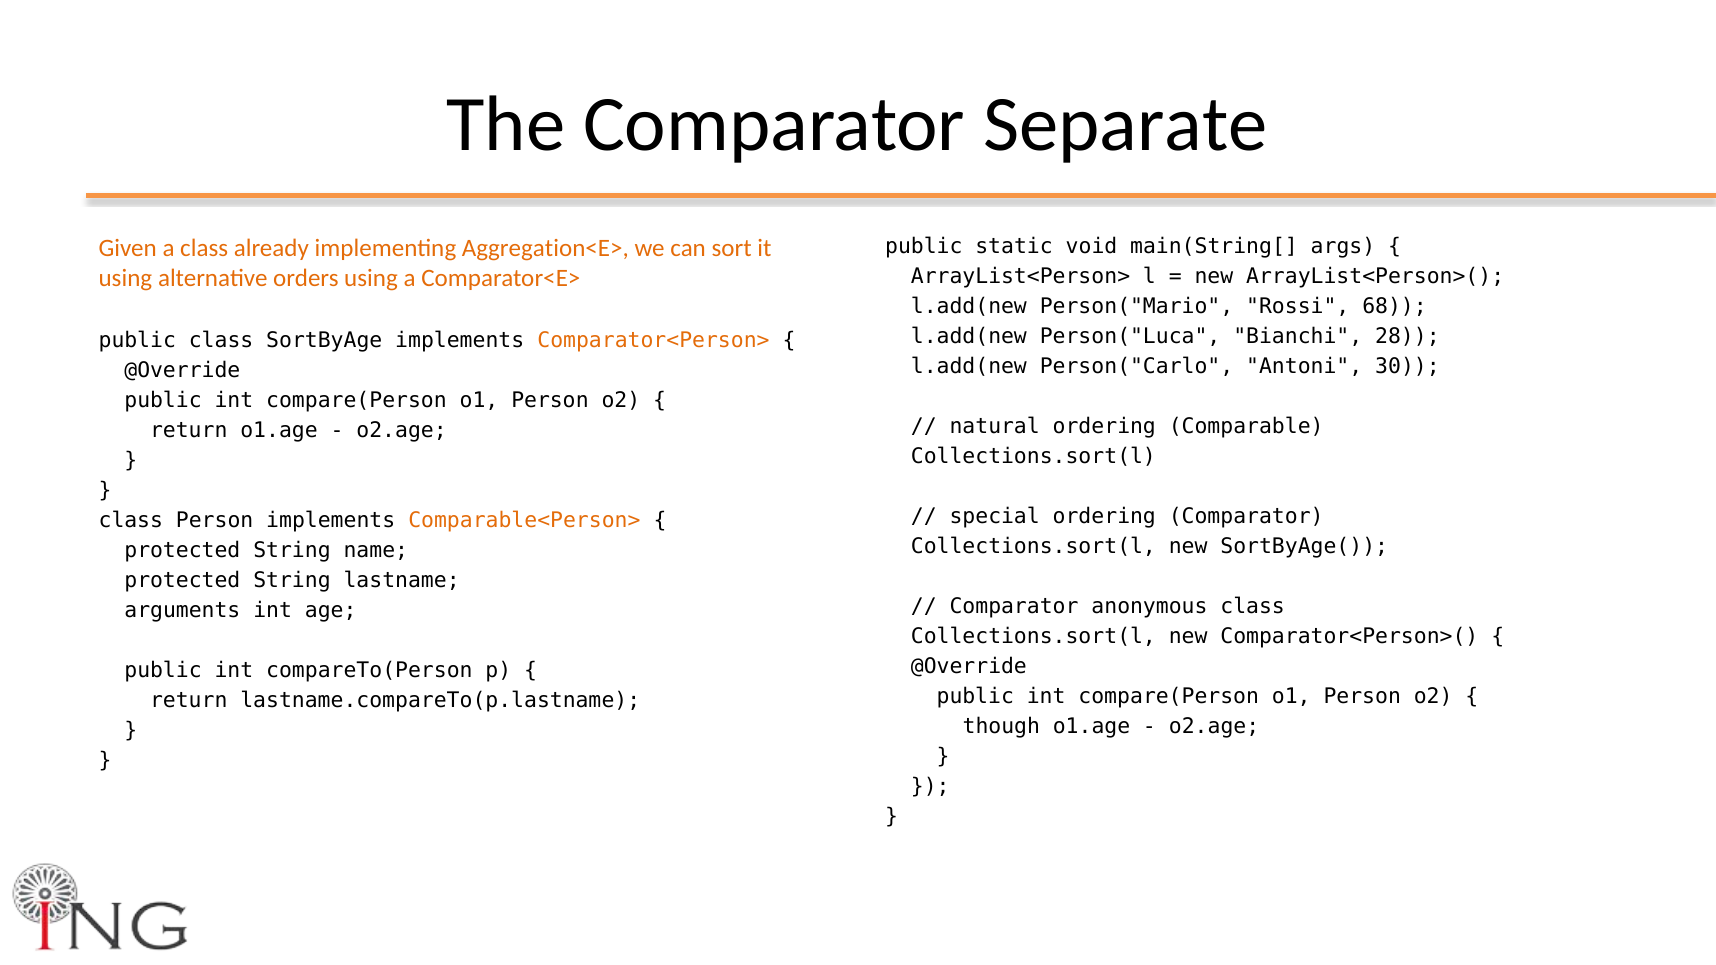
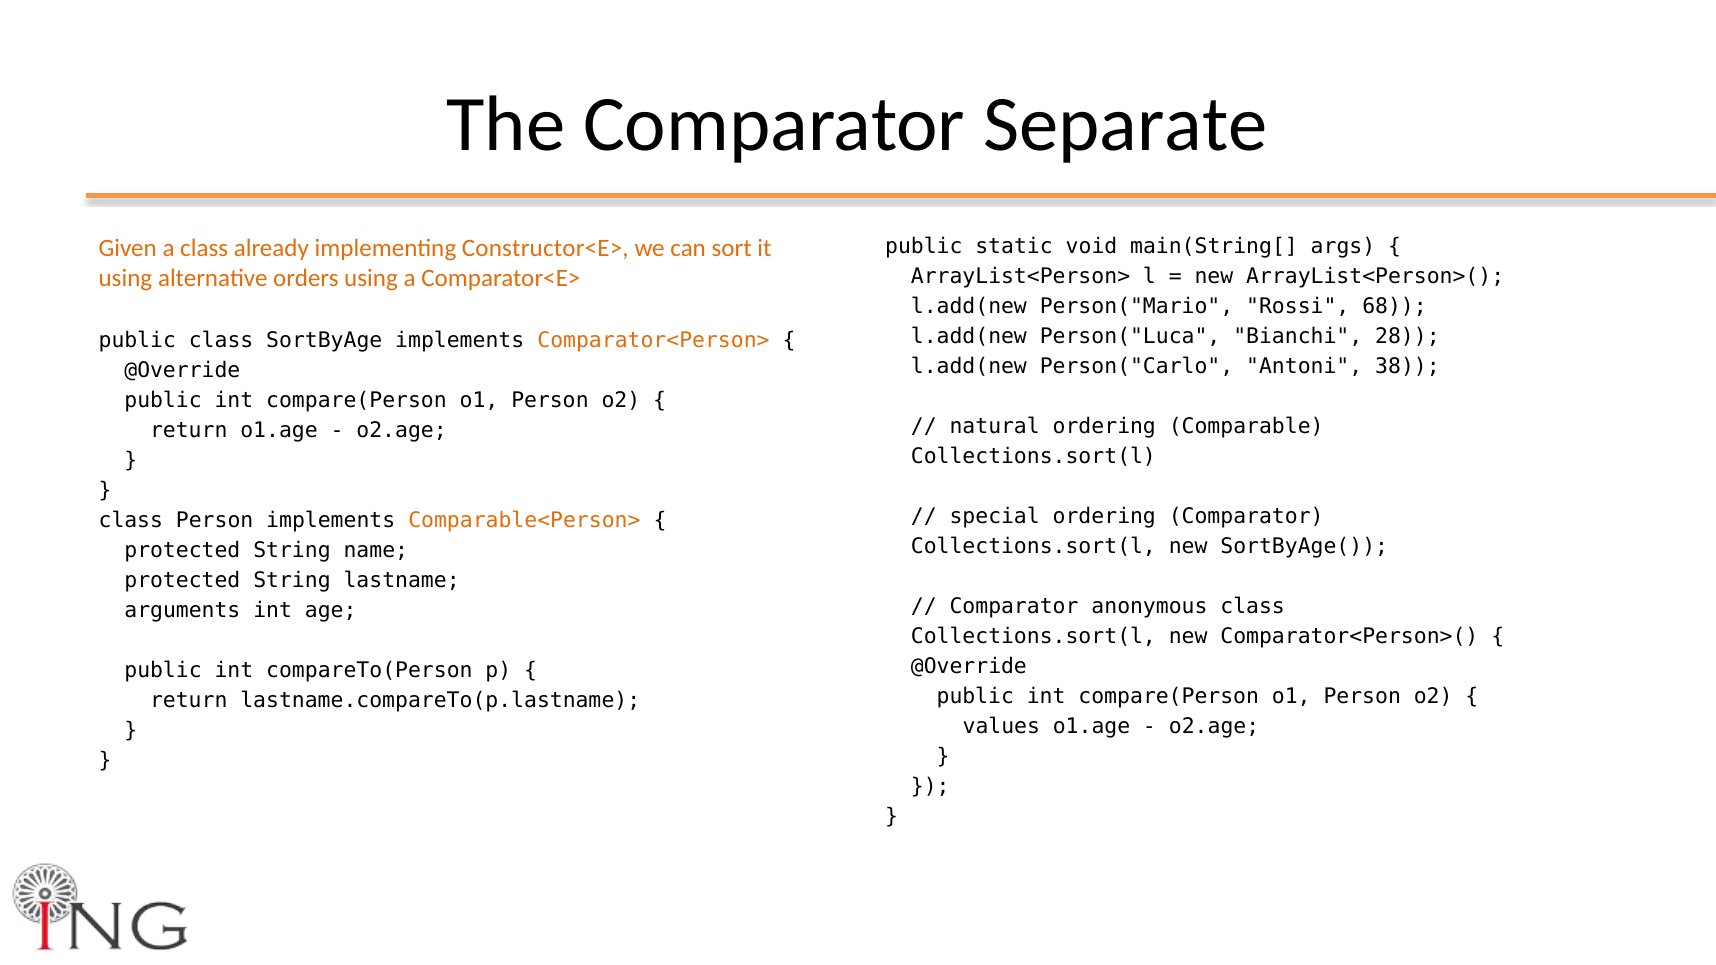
Aggregation<E>: Aggregation<E> -> Constructor<E>
30: 30 -> 38
though: though -> values
